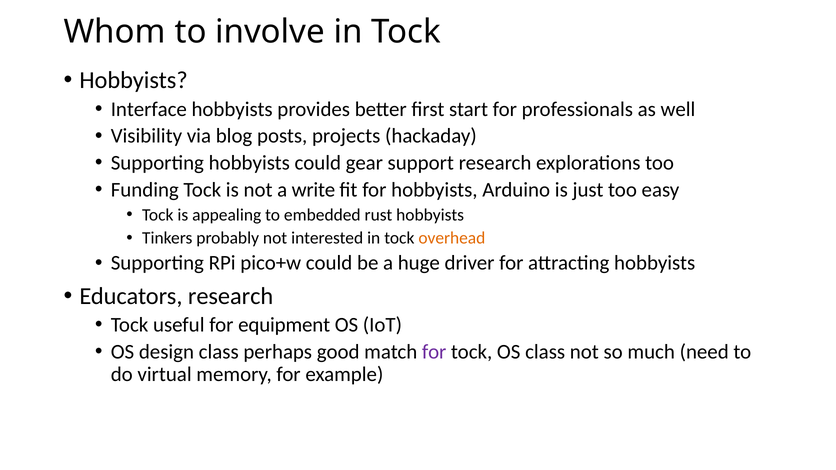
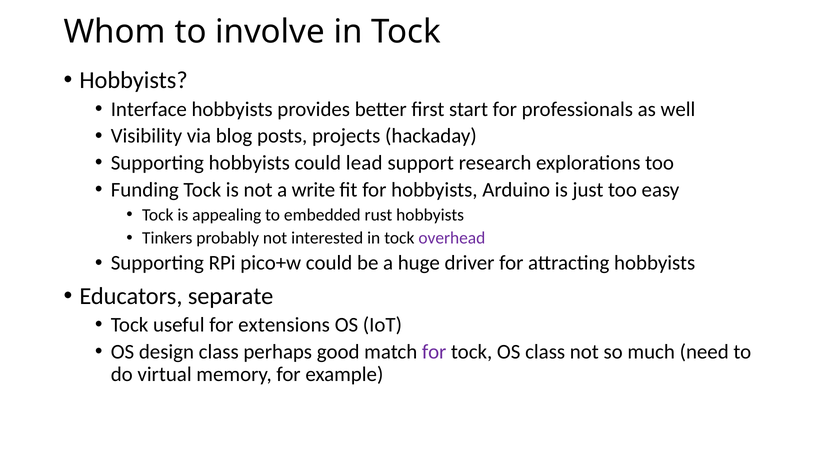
gear: gear -> lead
overhead colour: orange -> purple
Educators research: research -> separate
equipment: equipment -> extensions
